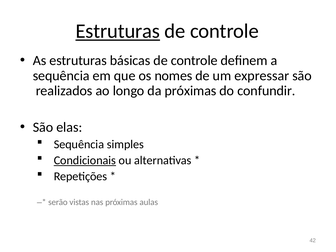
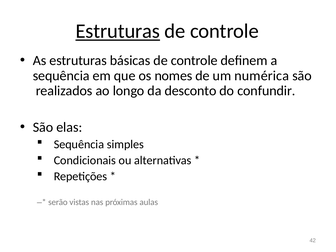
expressar: expressar -> numérica
da próximas: próximas -> desconto
Condicionais underline: present -> none
